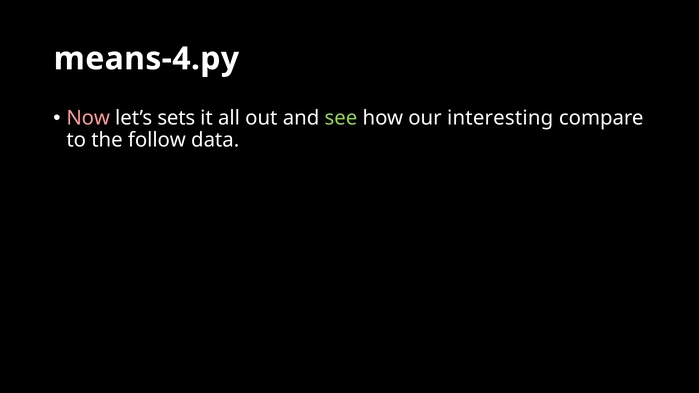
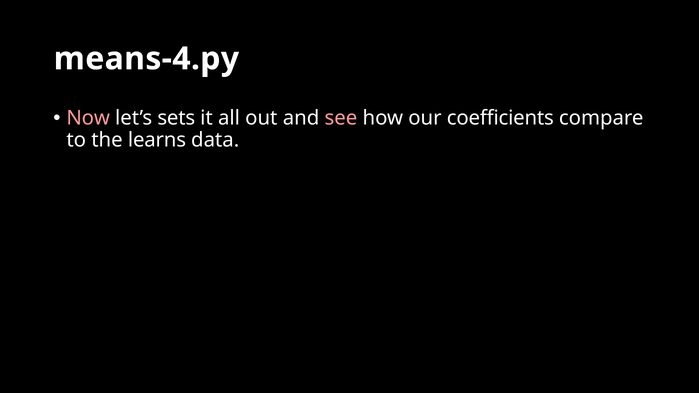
see colour: light green -> pink
interesting: interesting -> coefficients
follow: follow -> learns
